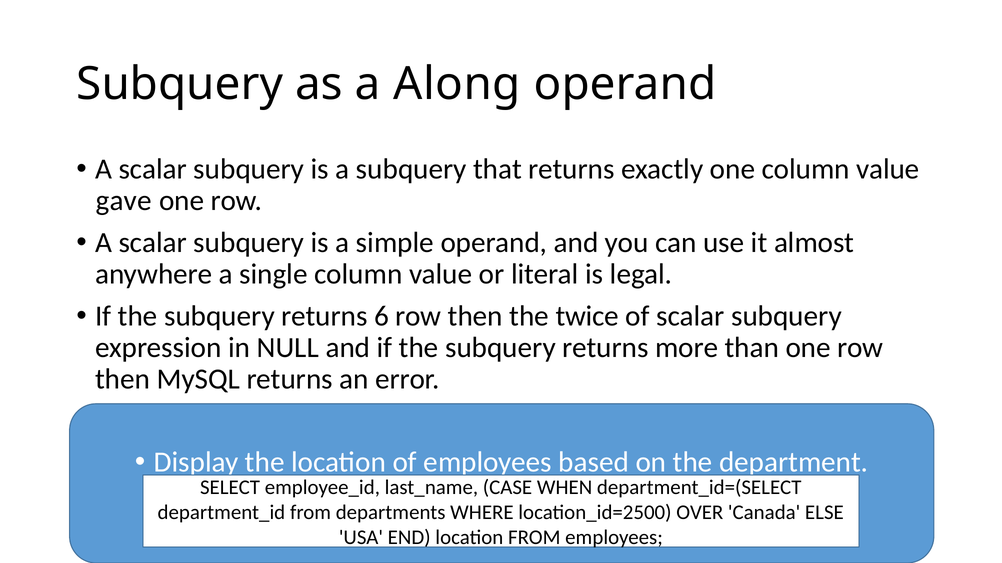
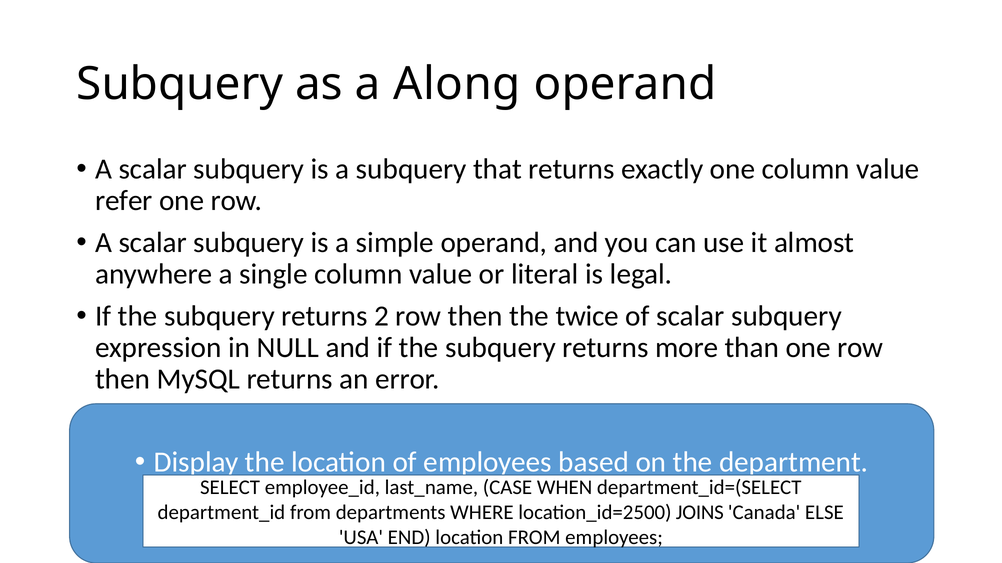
gave: gave -> refer
6: 6 -> 2
OVER: OVER -> JOINS
